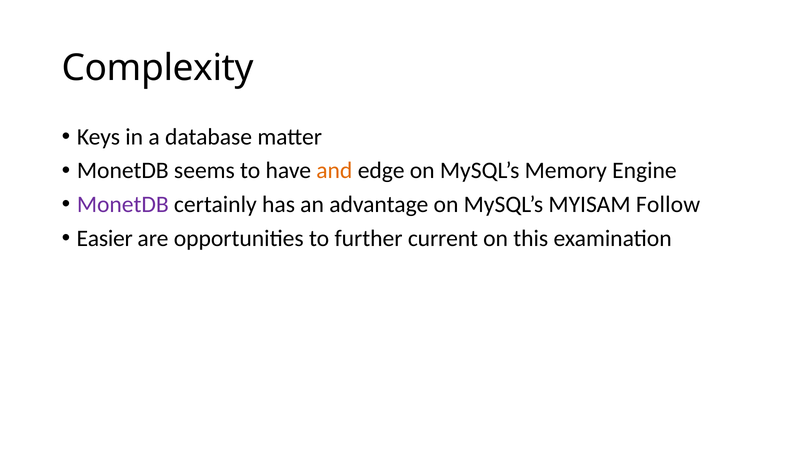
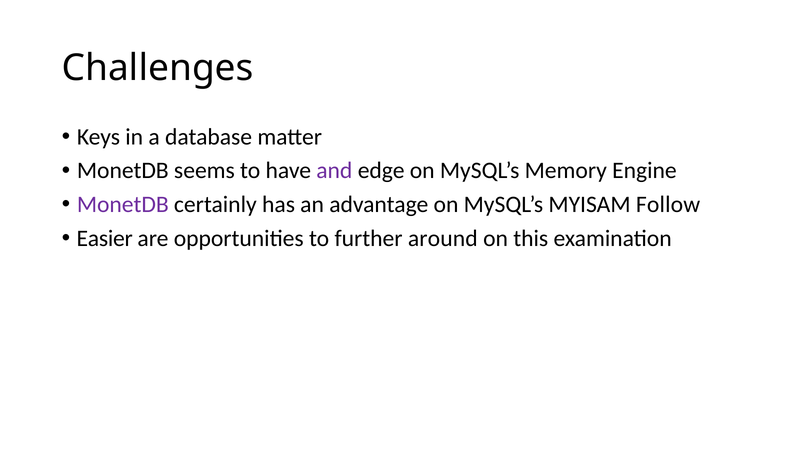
Complexity: Complexity -> Challenges
and colour: orange -> purple
current: current -> around
